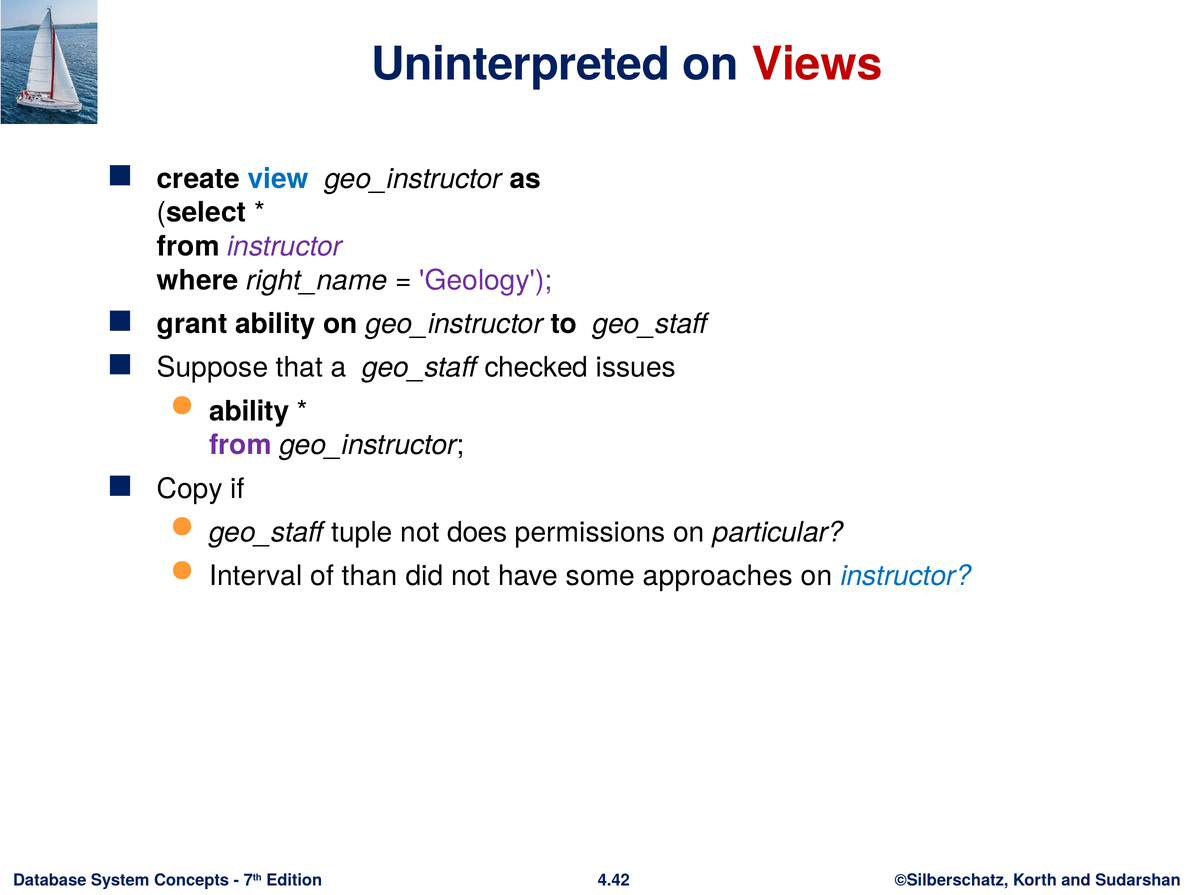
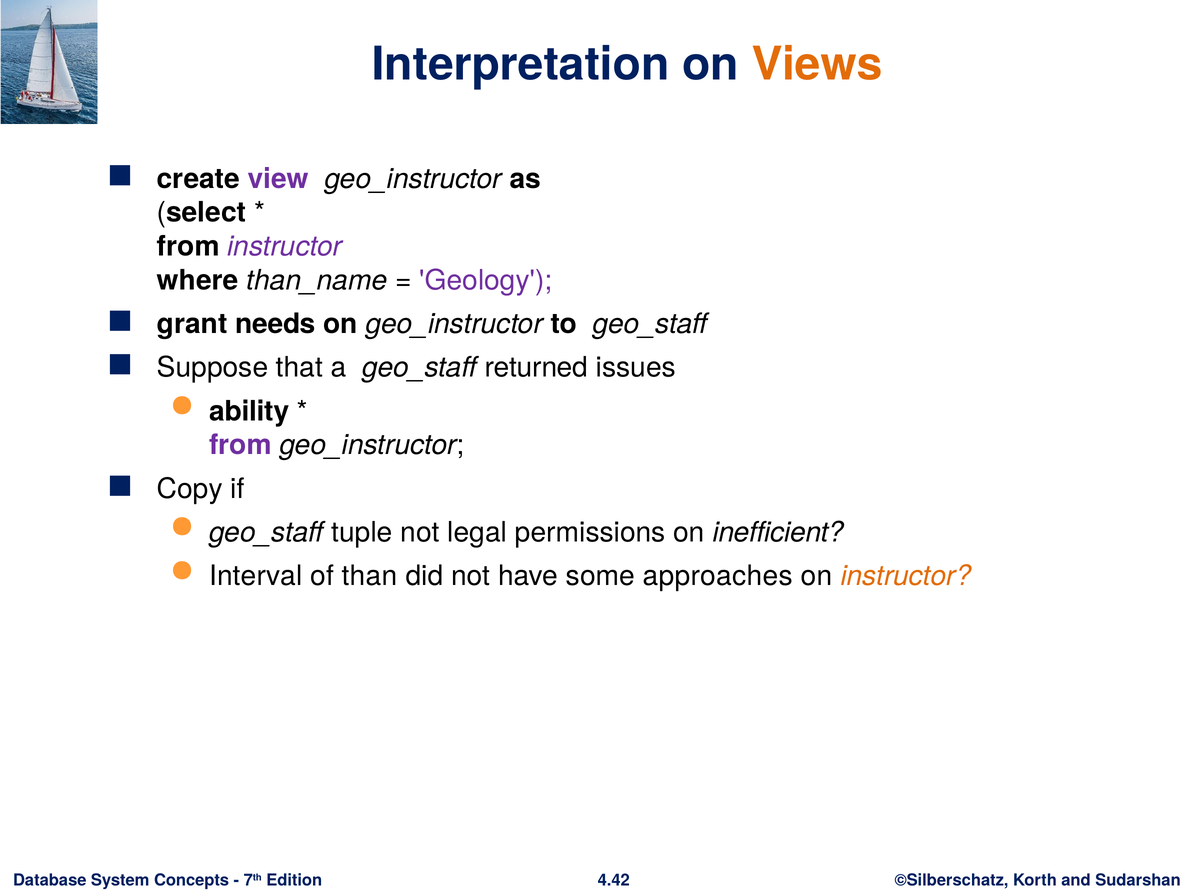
Uninterpreted: Uninterpreted -> Interpretation
Views colour: red -> orange
view colour: blue -> purple
right_name: right_name -> than_name
grant ability: ability -> needs
checked: checked -> returned
does: does -> legal
particular: particular -> inefficient
instructor at (906, 576) colour: blue -> orange
